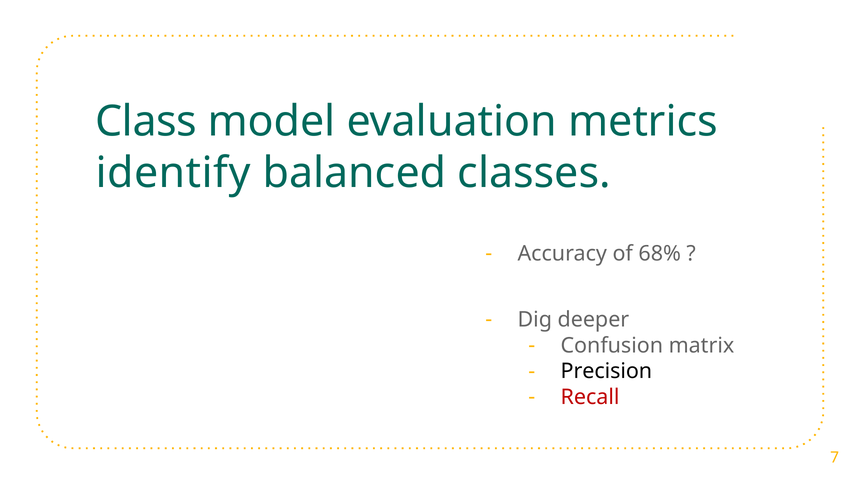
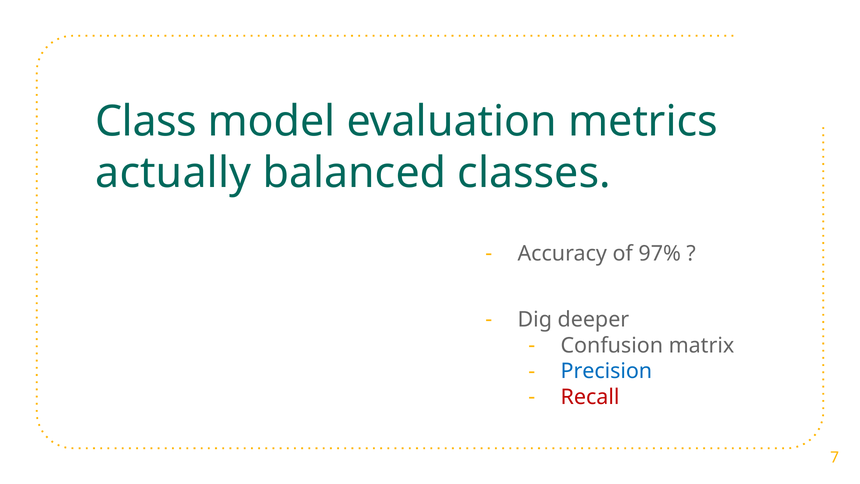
identify: identify -> actually
68%: 68% -> 97%
Precision colour: black -> blue
